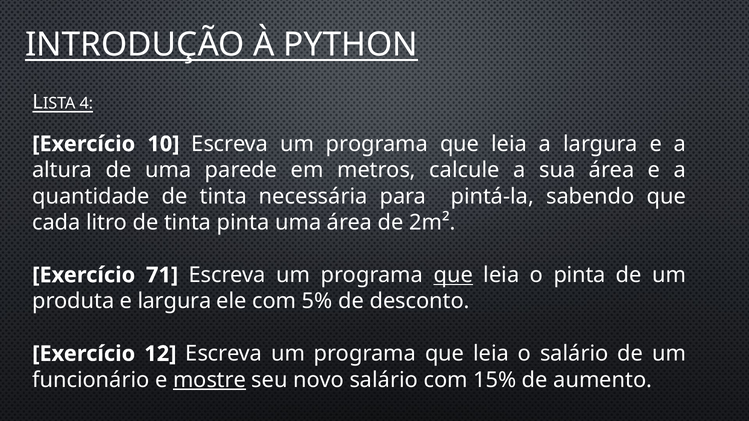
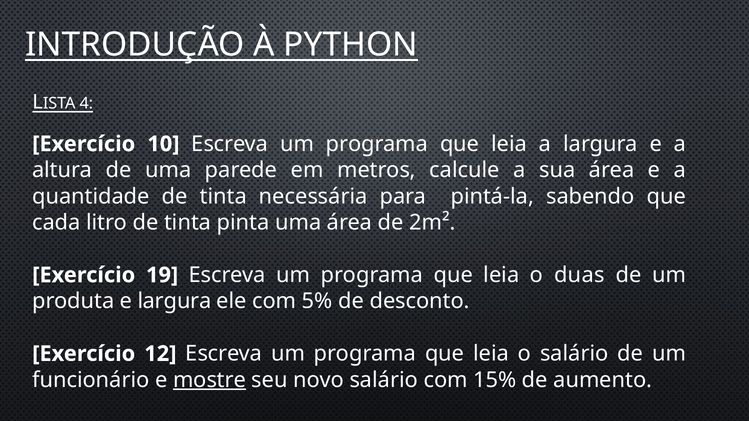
71: 71 -> 19
que at (453, 275) underline: present -> none
o pinta: pinta -> duas
